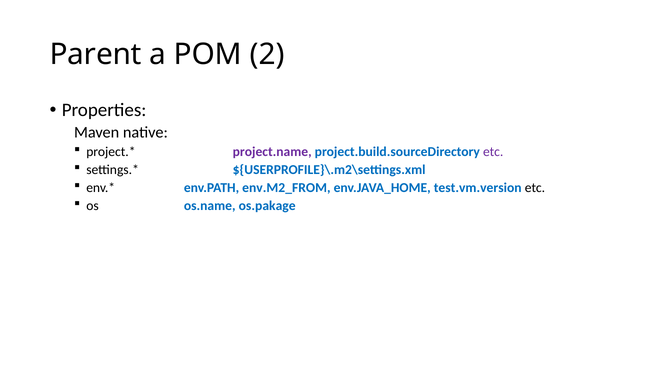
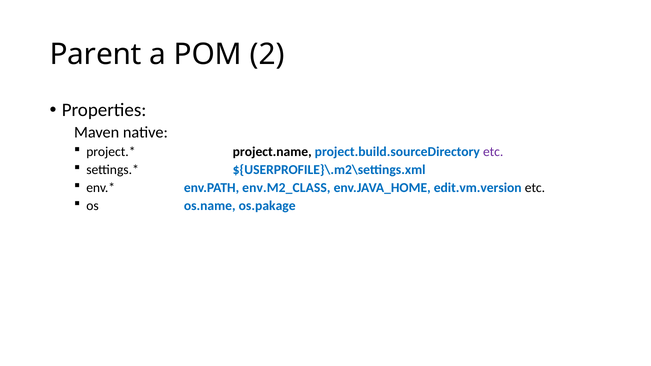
project.name colour: purple -> black
env.M2_FROM: env.M2_FROM -> env.M2_CLASS
test.vm.version: test.vm.version -> edit.vm.version
